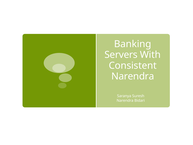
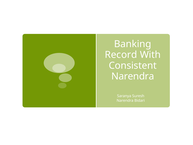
Servers: Servers -> Record
